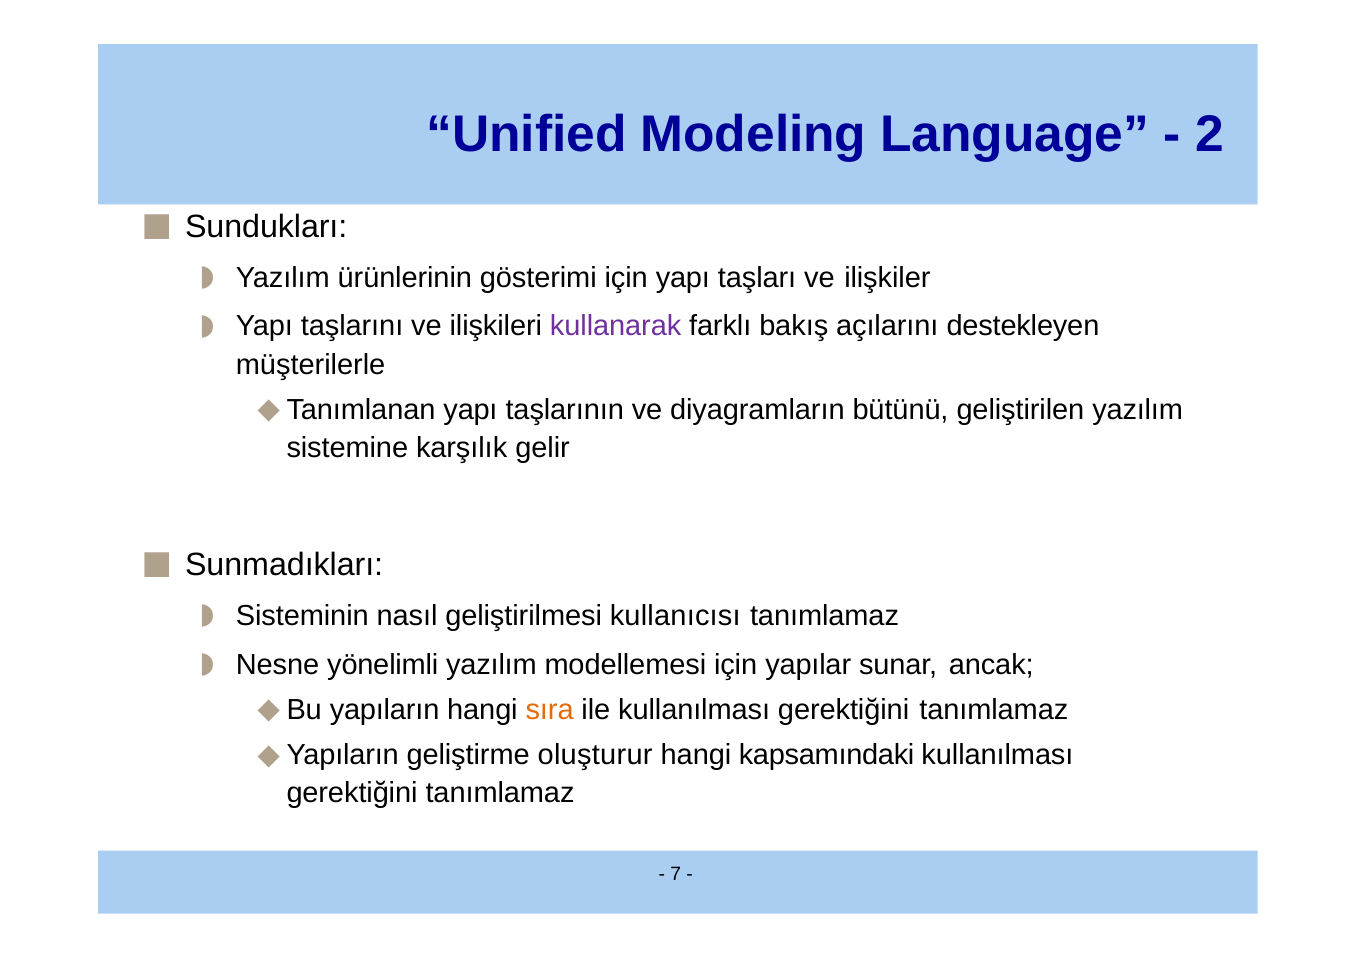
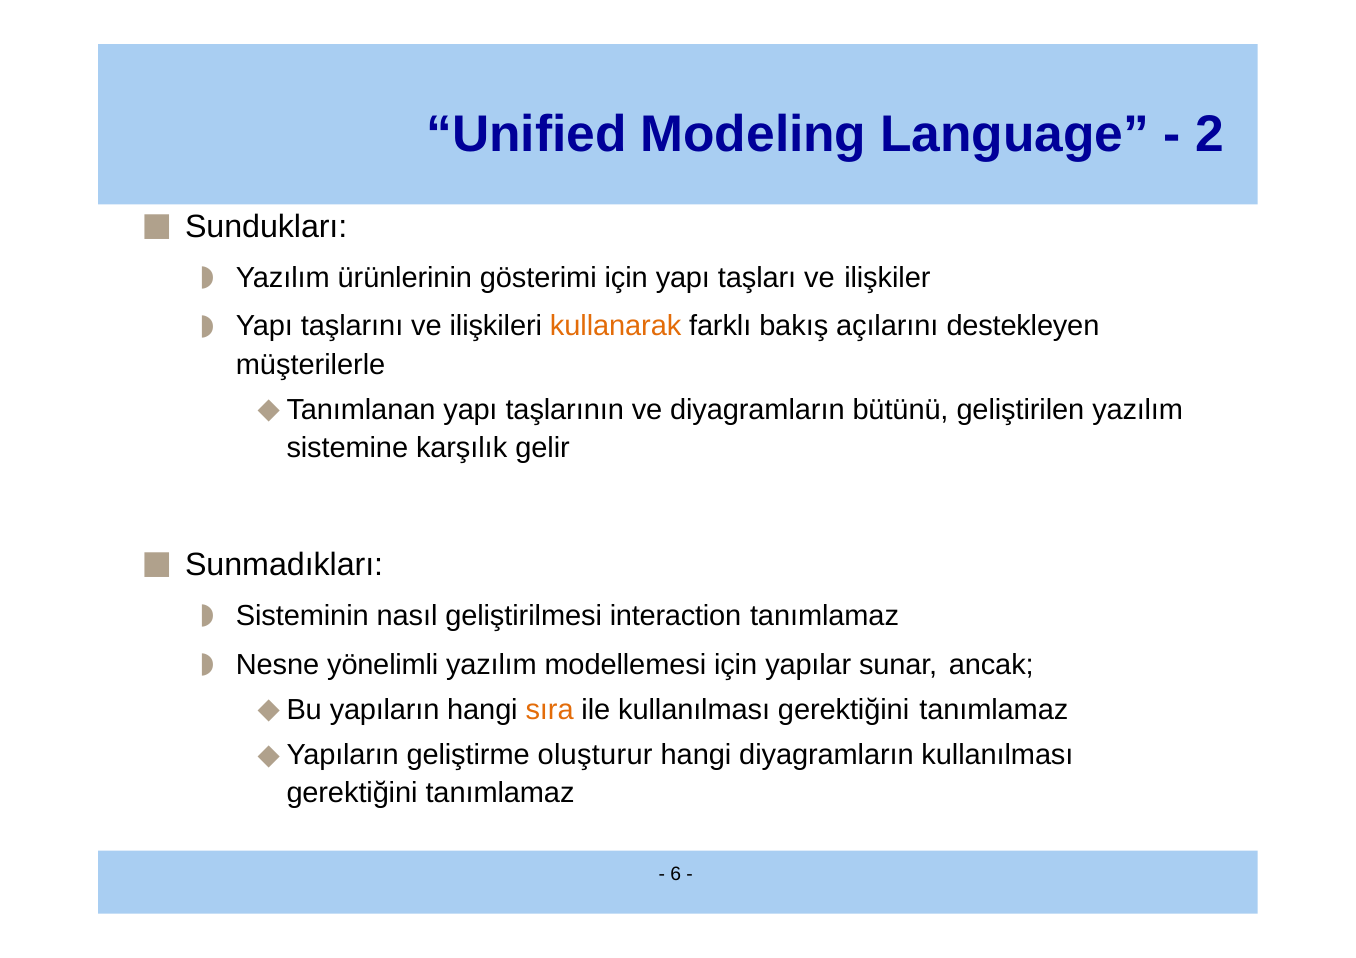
kullanarak colour: purple -> orange
kullanıcısı: kullanıcısı -> interaction
hangi kapsamındaki: kapsamındaki -> diyagramların
7: 7 -> 6
